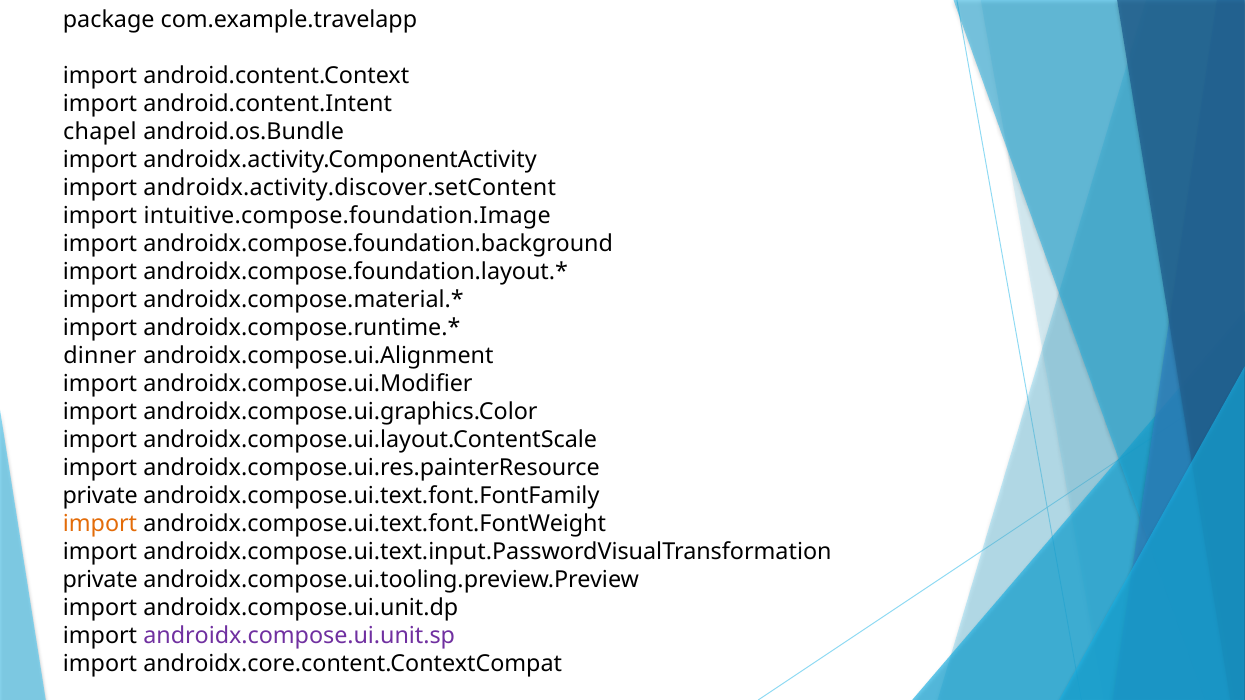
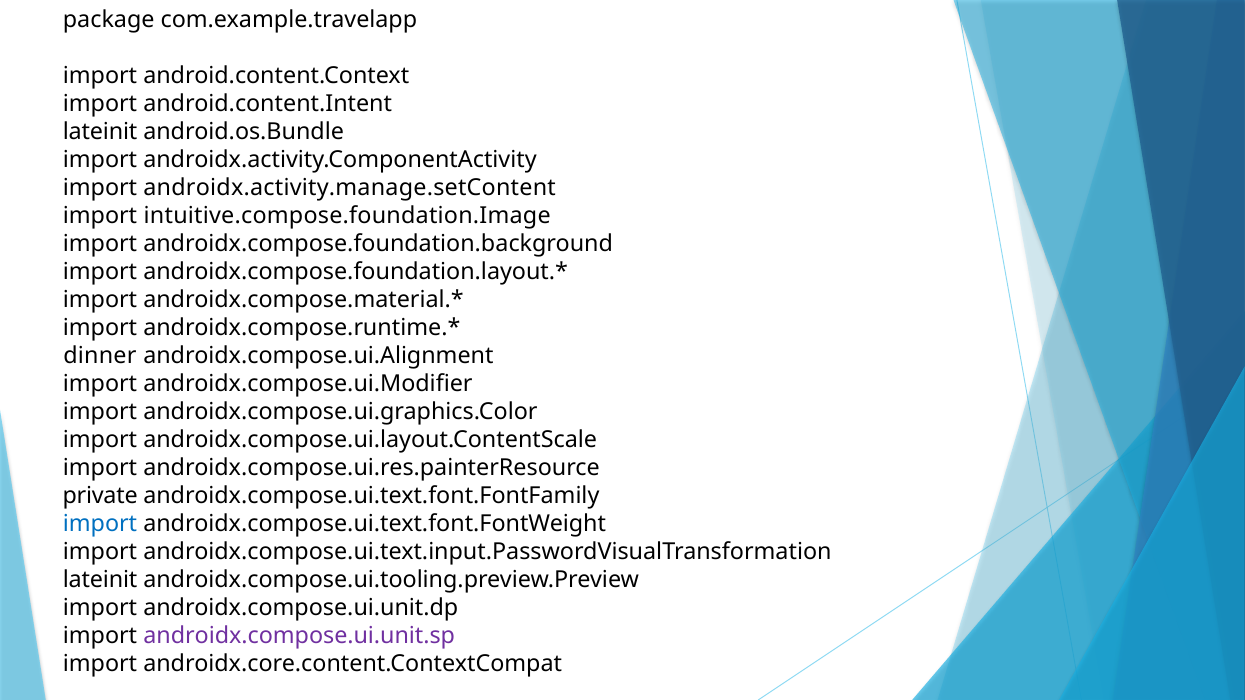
chapel at (100, 132): chapel -> lateinit
androidx.activity.discover.setContent: androidx.activity.discover.setContent -> androidx.activity.manage.setContent
import at (100, 524) colour: orange -> blue
private at (100, 580): private -> lateinit
